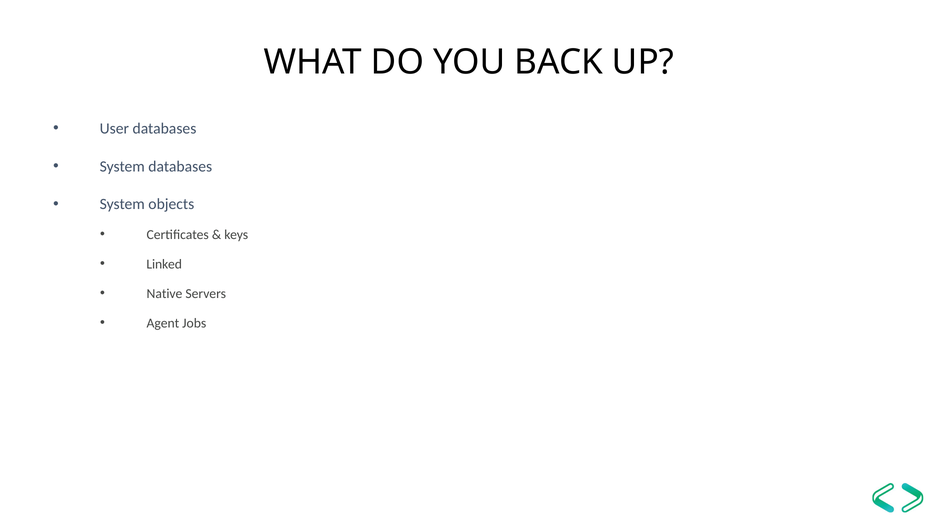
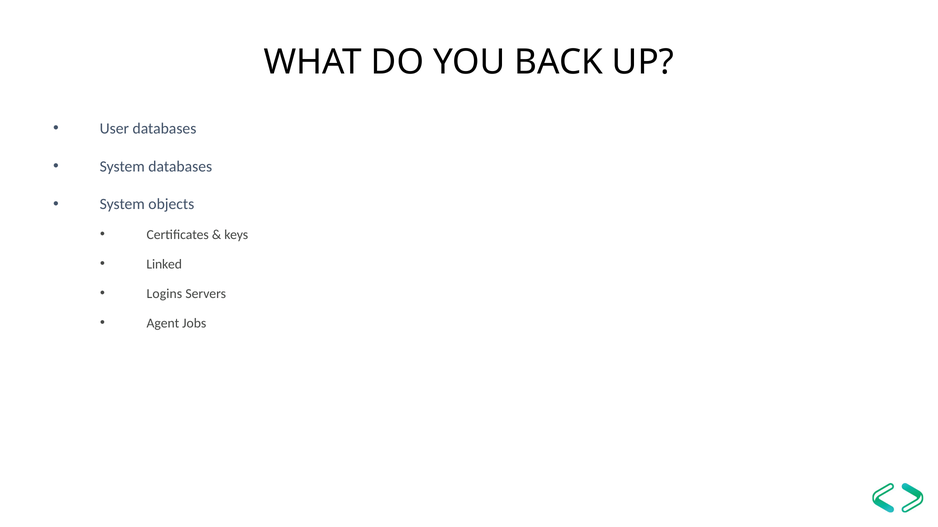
Native: Native -> Logins
